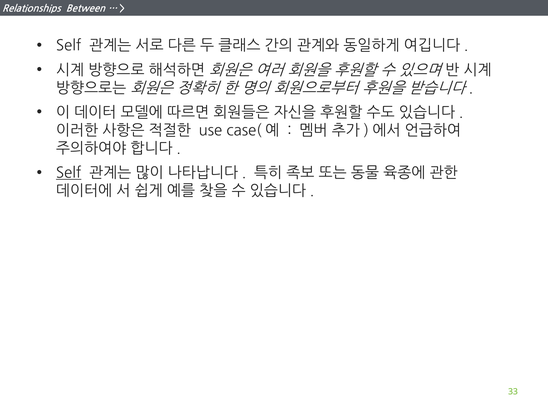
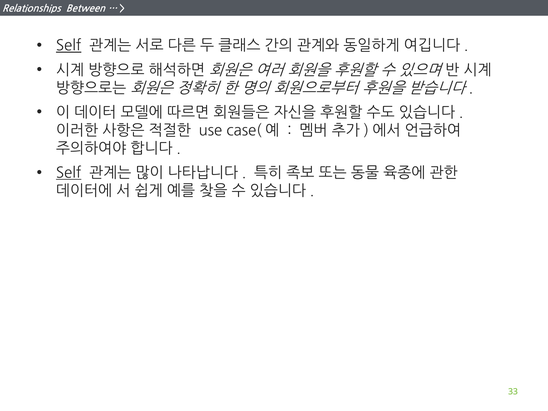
Self at (69, 46) underline: none -> present
